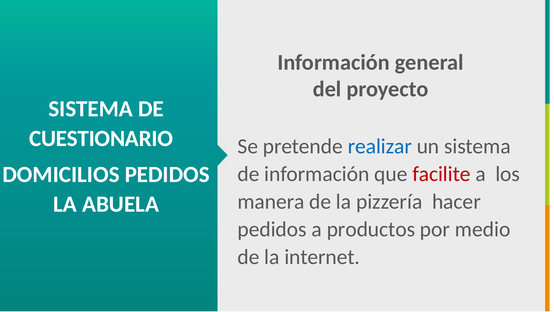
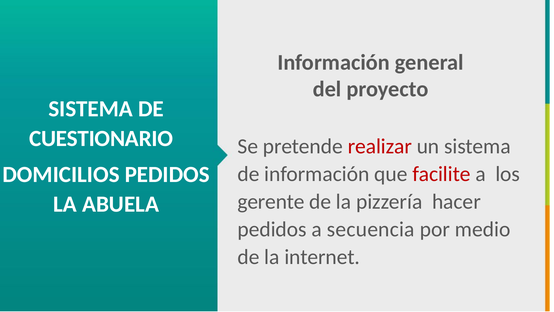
realizar colour: blue -> red
manera: manera -> gerente
productos: productos -> secuencia
